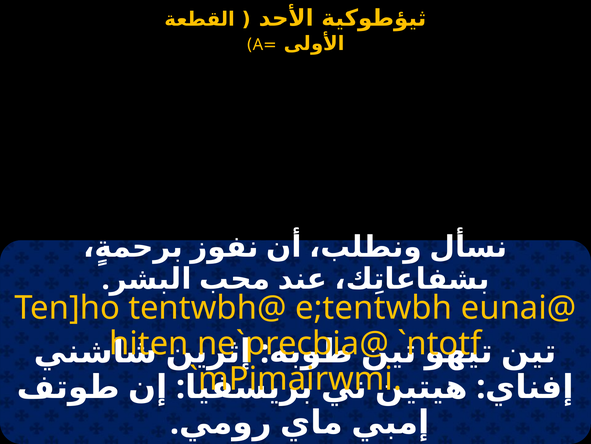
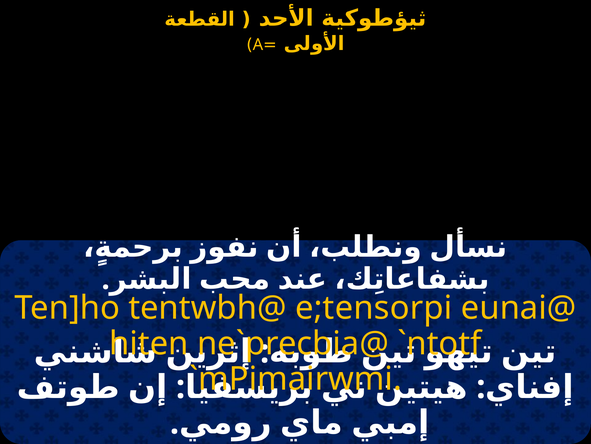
e;tentwbh: e;tentwbh -> e;tensorpi
